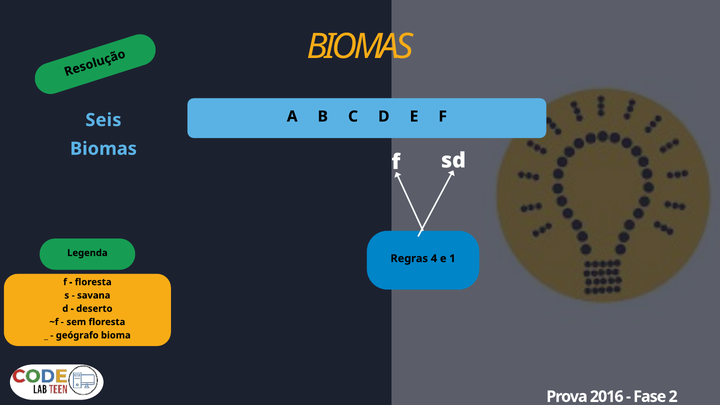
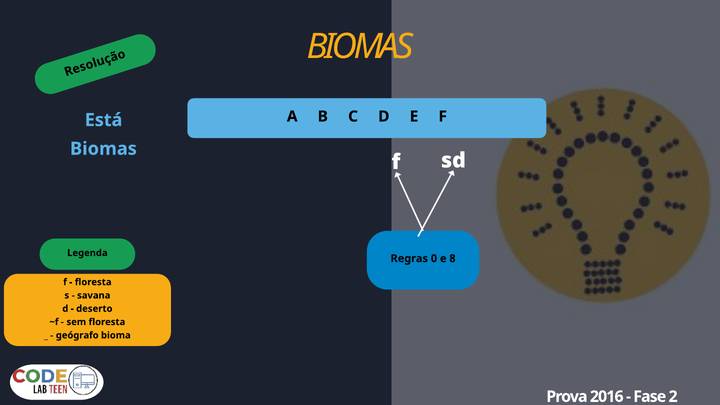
Seis: Seis -> Está
4: 4 -> 0
1: 1 -> 8
